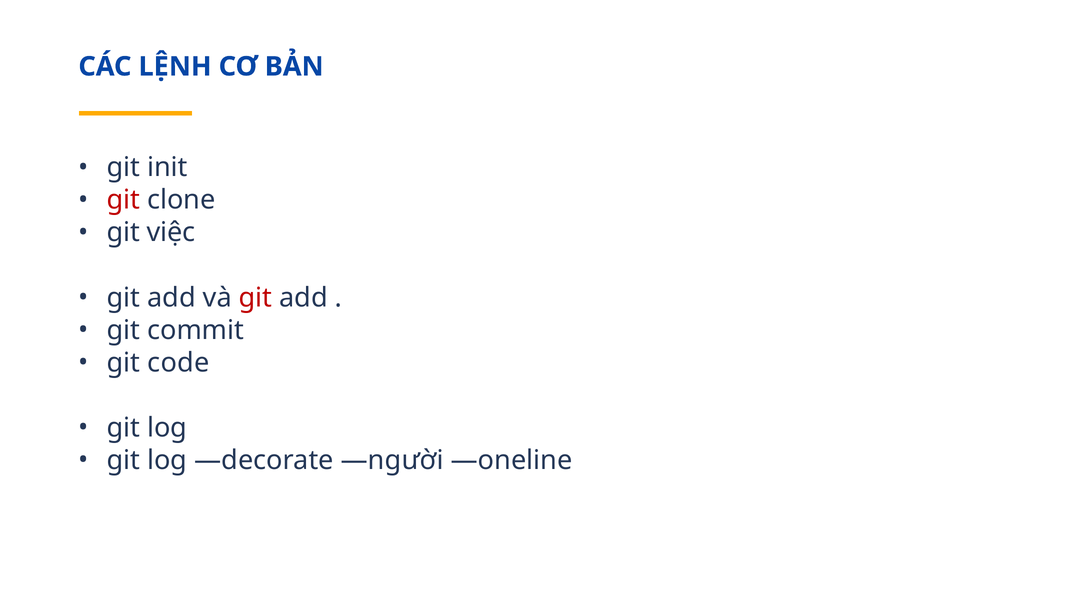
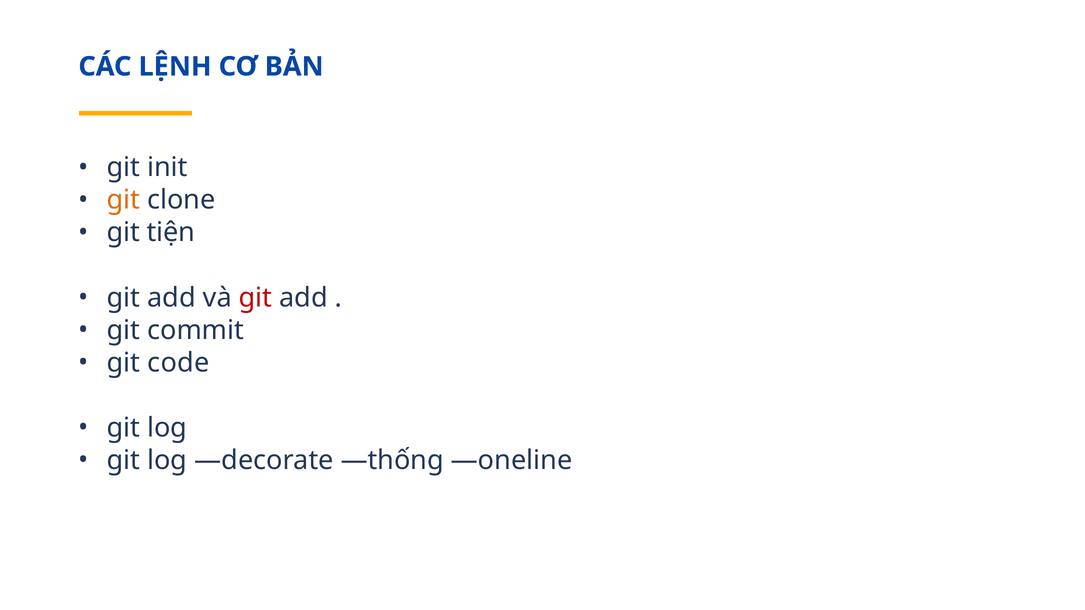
git at (123, 200) colour: red -> orange
việc: việc -> tiện
—người: —người -> —thống
